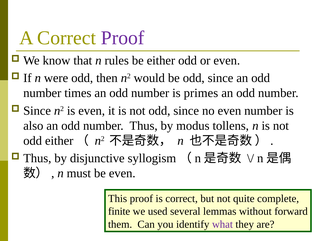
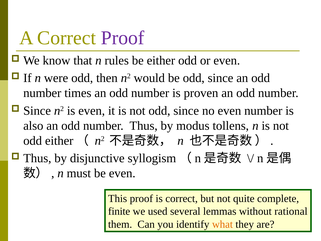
primes: primes -> proven
forward: forward -> rational
what colour: purple -> orange
